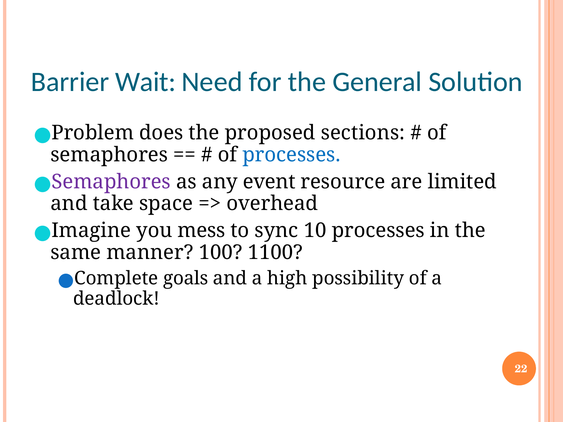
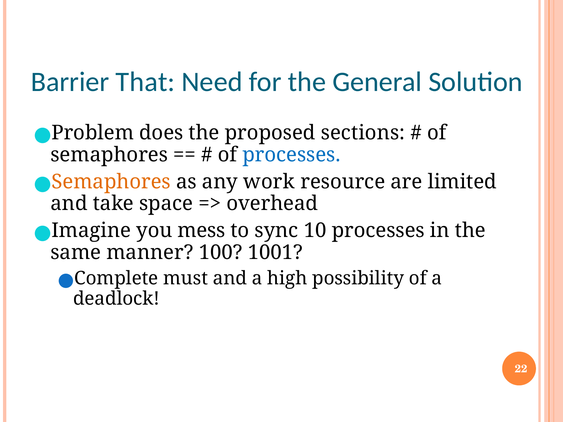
Wait: Wait -> That
Semaphores at (111, 182) colour: purple -> orange
event: event -> work
1100: 1100 -> 1001
goals: goals -> must
